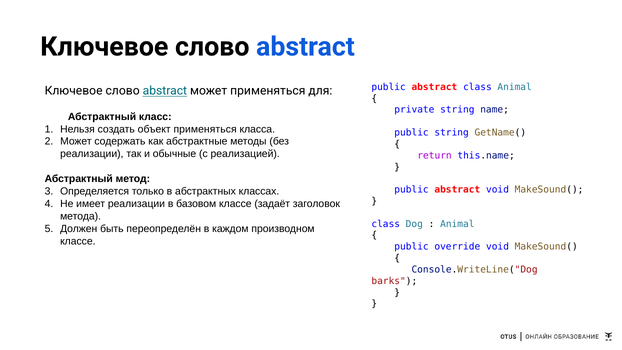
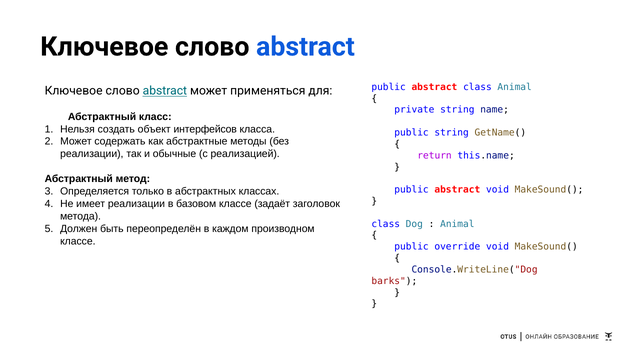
объект применяться: применяться -> интерфейсов
